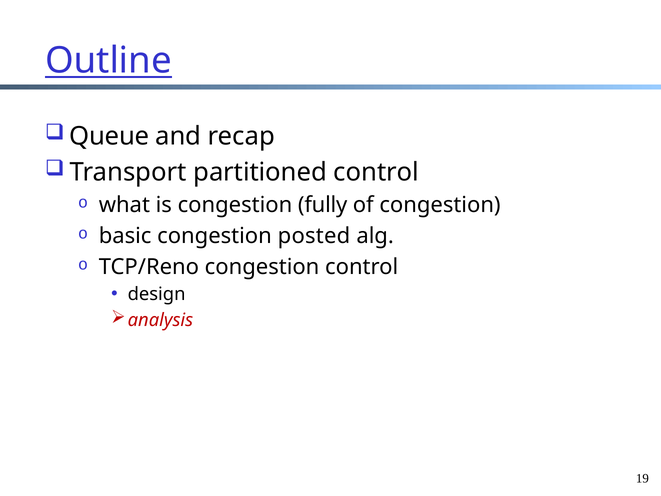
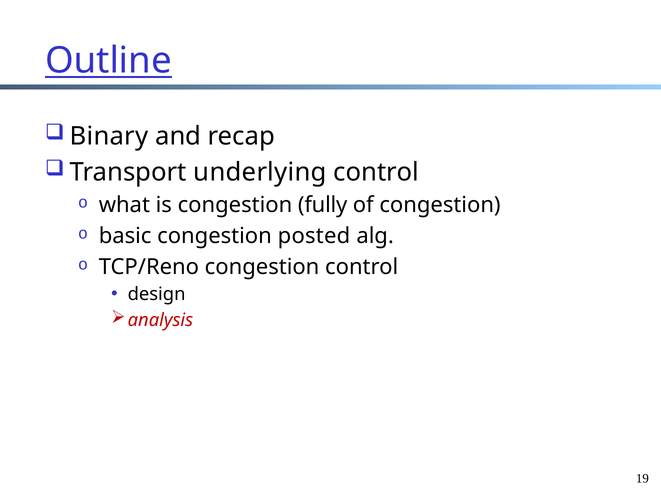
Queue: Queue -> Binary
partitioned: partitioned -> underlying
